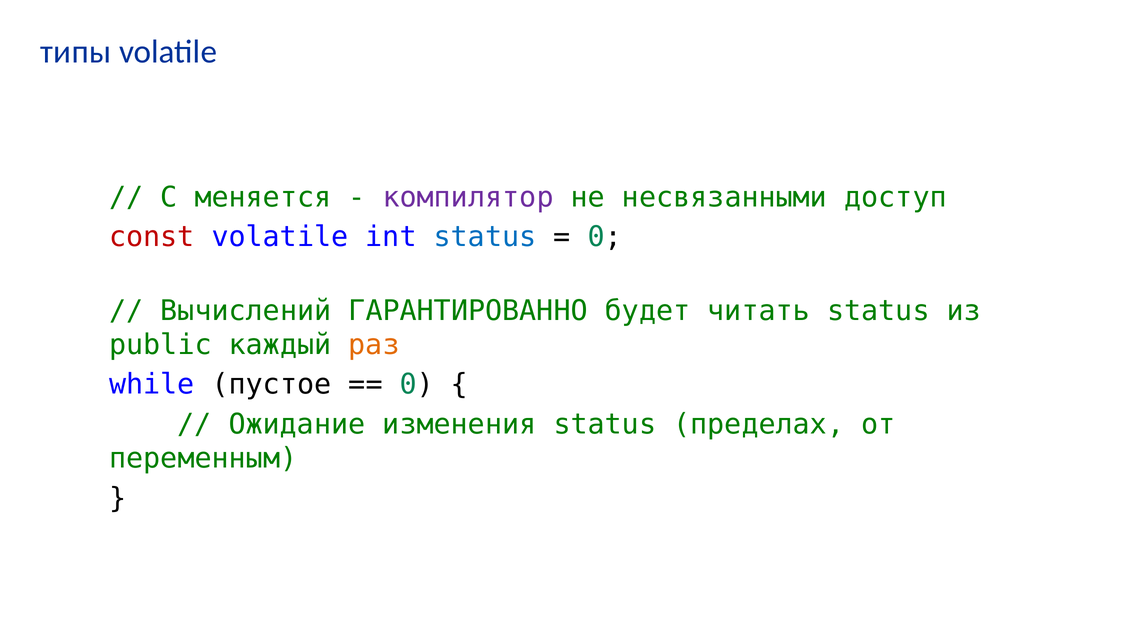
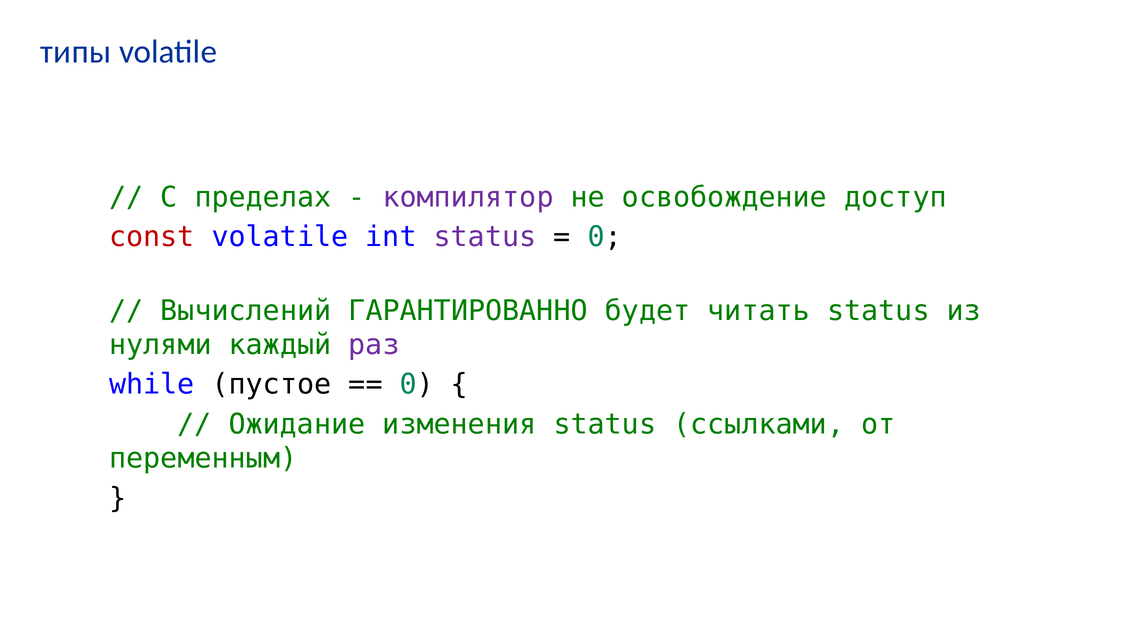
меняется: меняется -> пределах
несвязанными: несвязанными -> освобождение
status at (485, 237) colour: blue -> purple
public: public -> нулями
раз colour: orange -> purple
пределах: пределах -> ссылками
